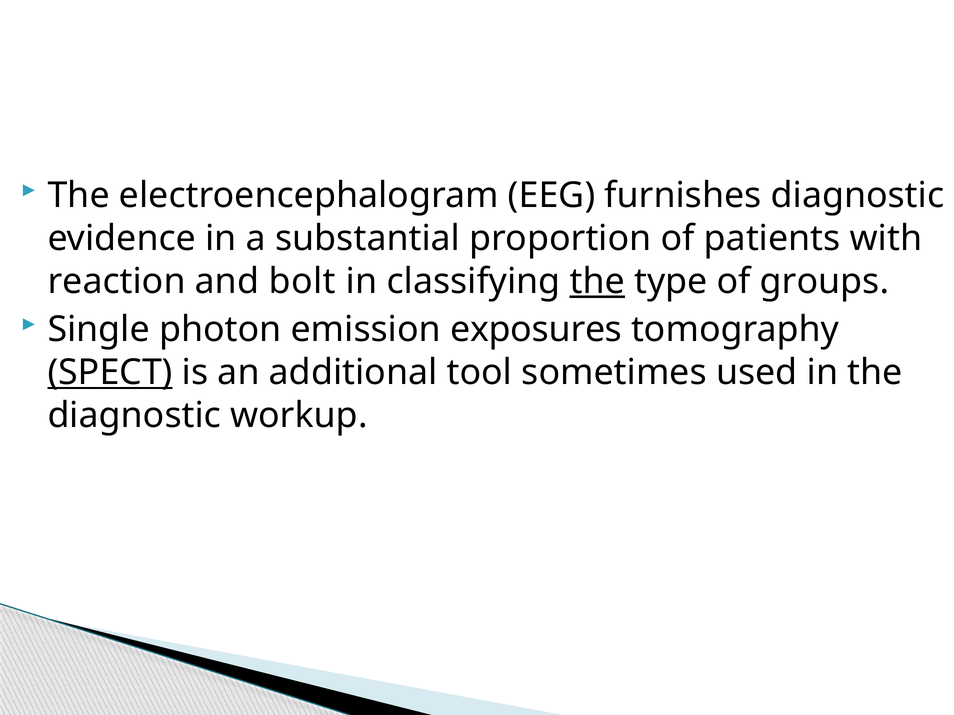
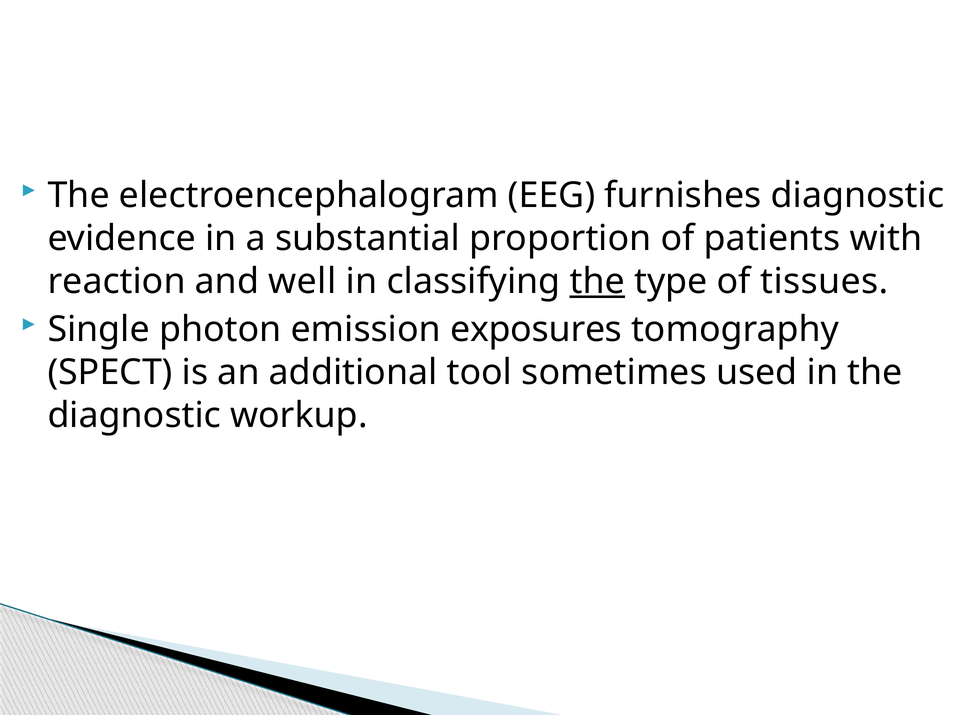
bolt: bolt -> well
groups: groups -> tissues
SPECT underline: present -> none
